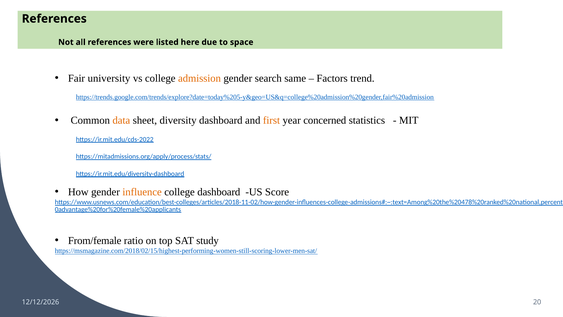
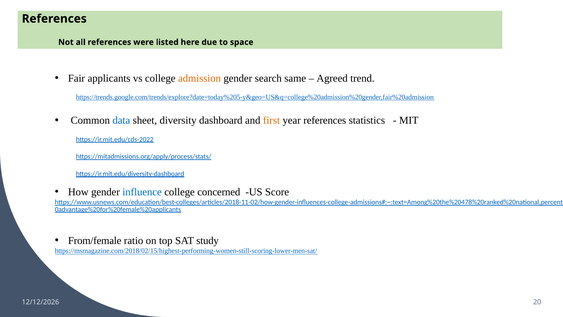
university: university -> applicants
Factors: Factors -> Agreed
data colour: orange -> blue
year concerned: concerned -> references
influence colour: orange -> blue
college dashboard: dashboard -> concerned
